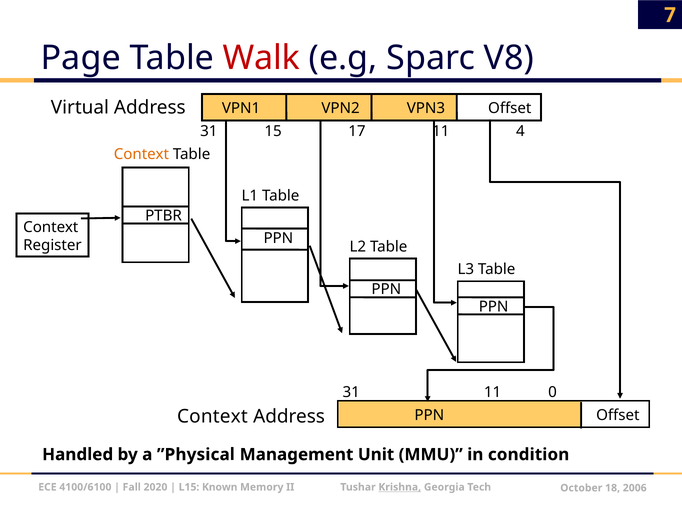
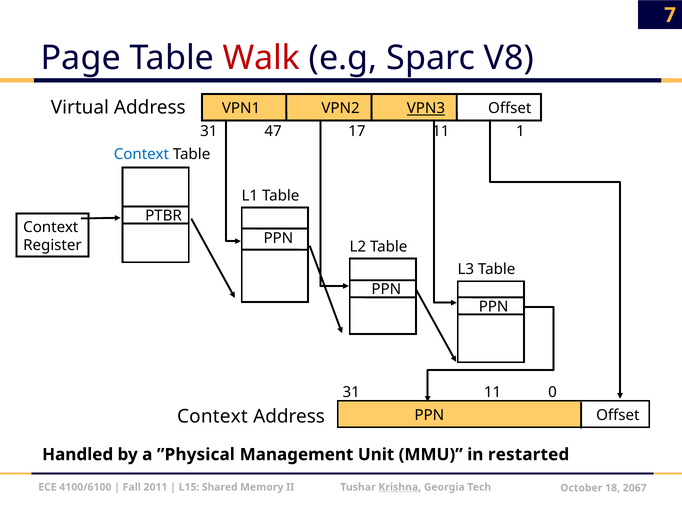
VPN3 underline: none -> present
15: 15 -> 47
4: 4 -> 1
Context at (141, 155) colour: orange -> blue
condition: condition -> restarted
2020: 2020 -> 2011
Known: Known -> Shared
2006: 2006 -> 2067
